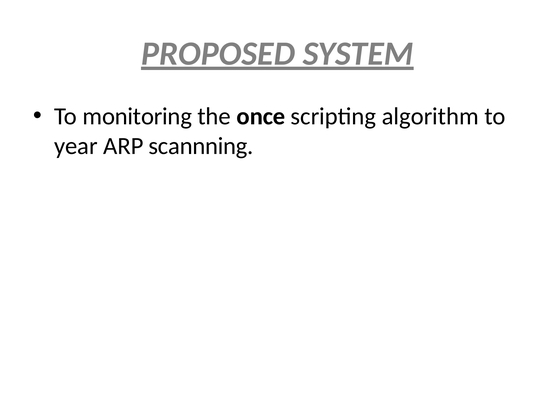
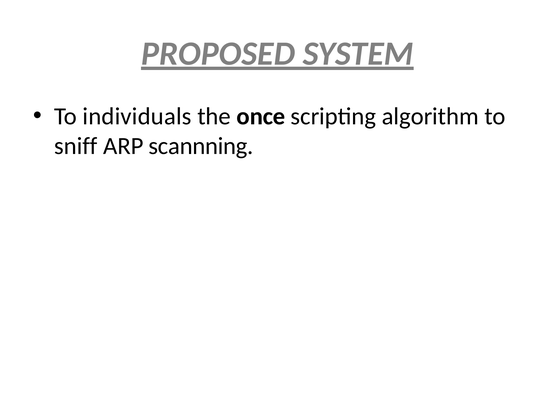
monitoring: monitoring -> individuals
year: year -> sniff
